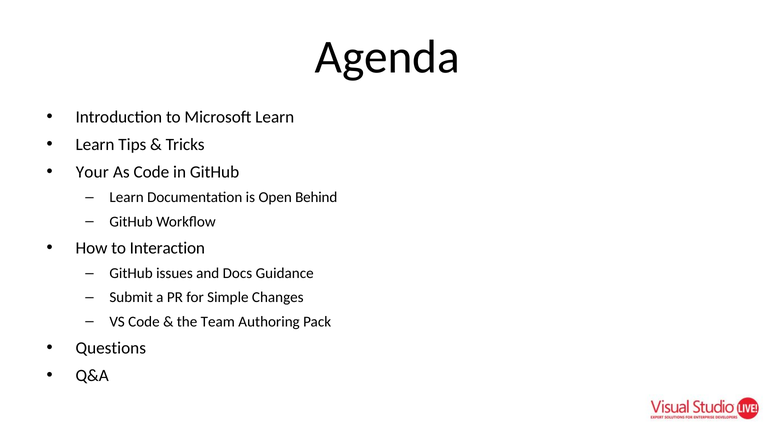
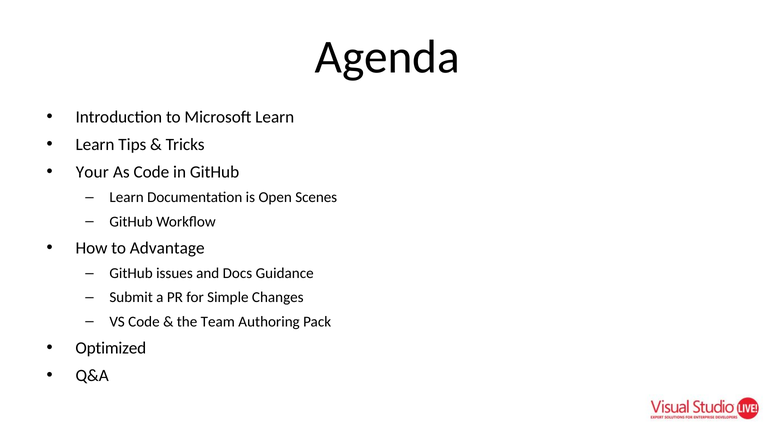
Behind: Behind -> Scenes
Interaction: Interaction -> Advantage
Questions: Questions -> Optimized
